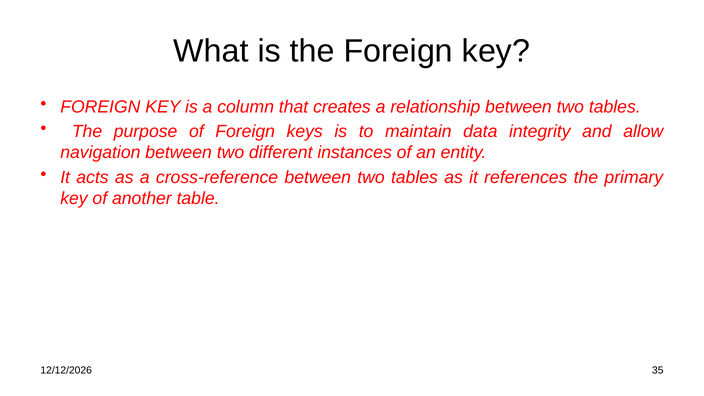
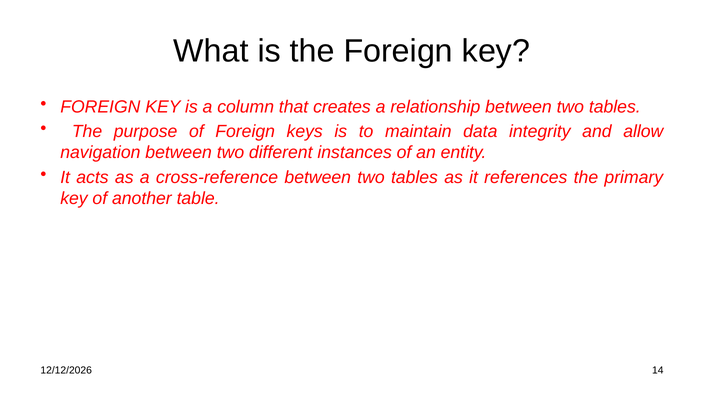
35: 35 -> 14
